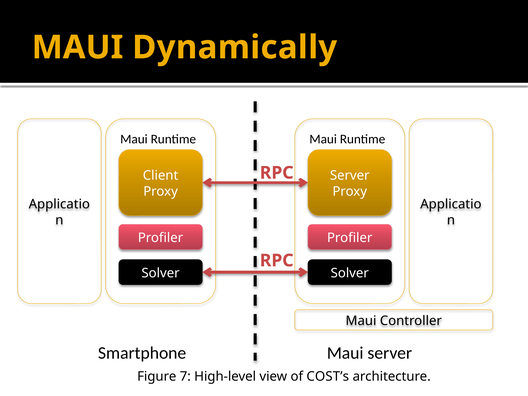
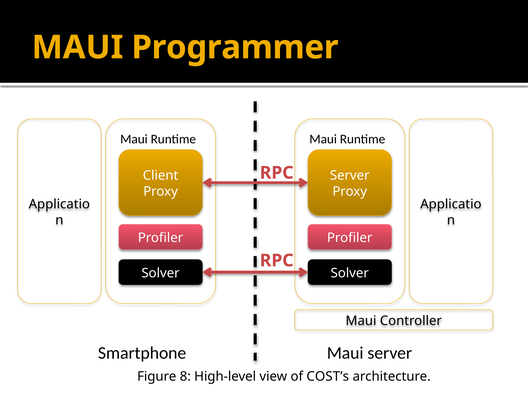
Dynamically: Dynamically -> Programmer
7: 7 -> 8
